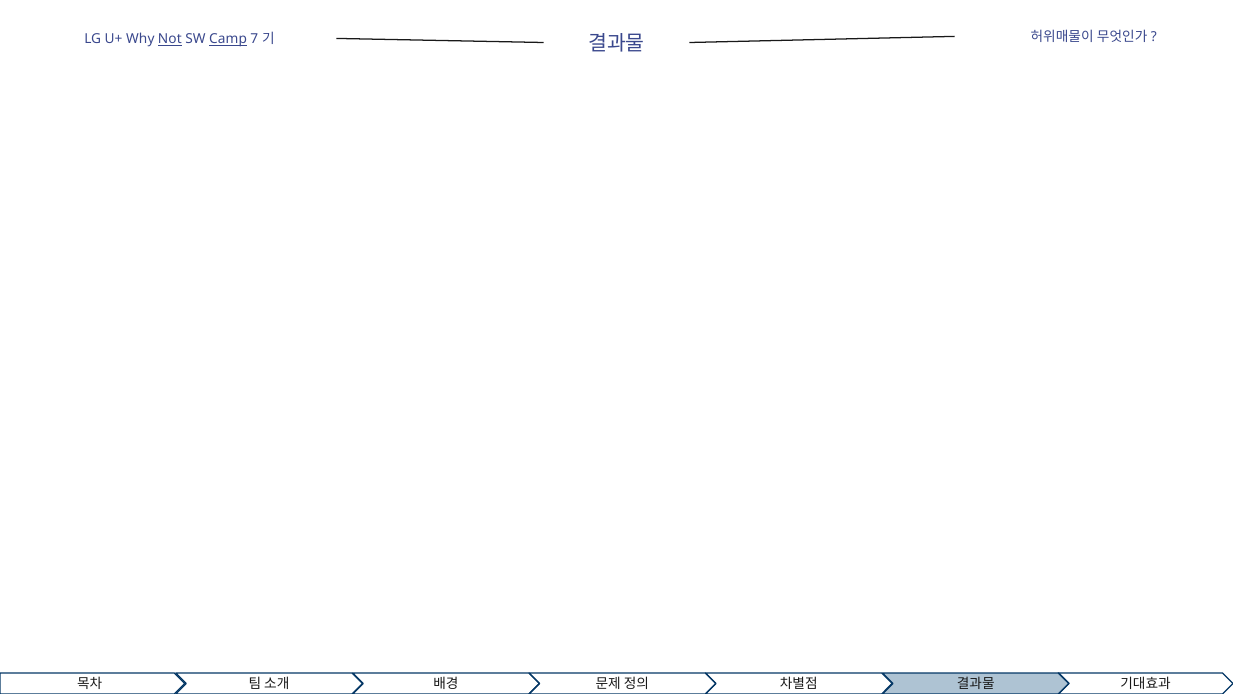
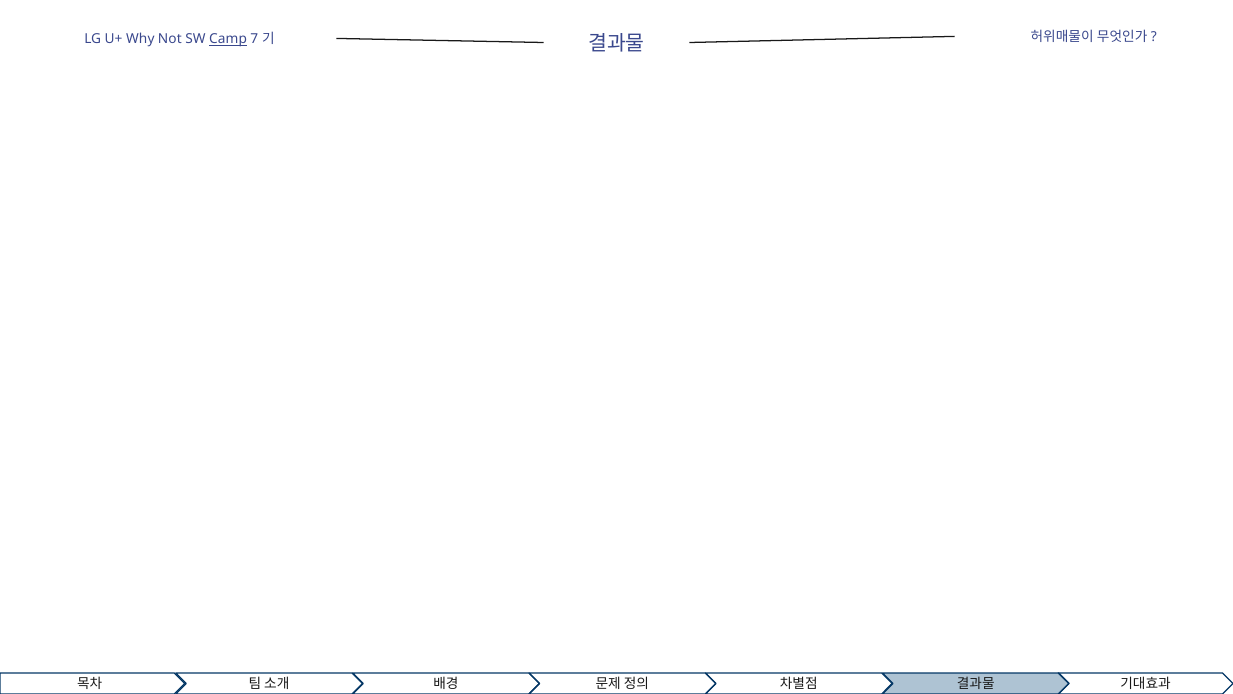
Not underline: present -> none
